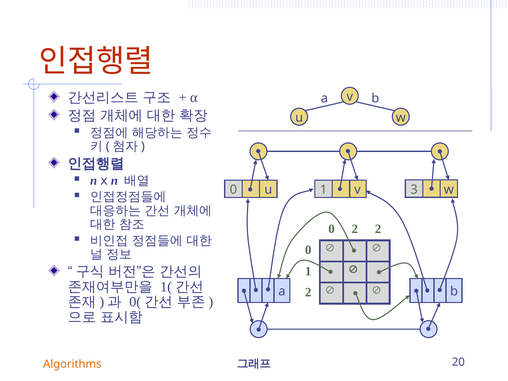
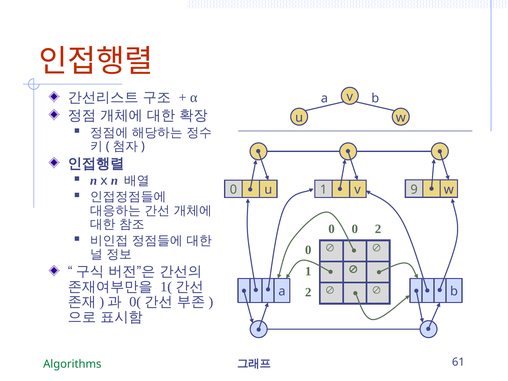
3: 3 -> 9
0 2: 2 -> 0
20: 20 -> 61
Algorithms colour: orange -> green
